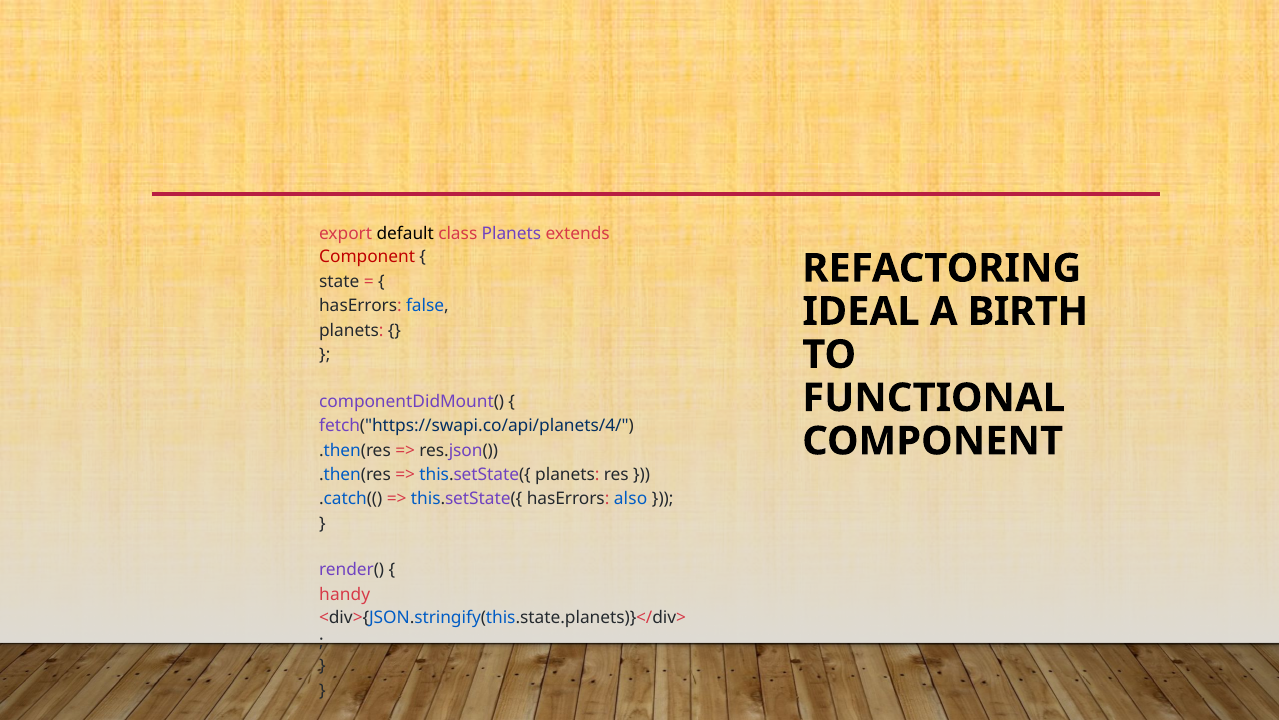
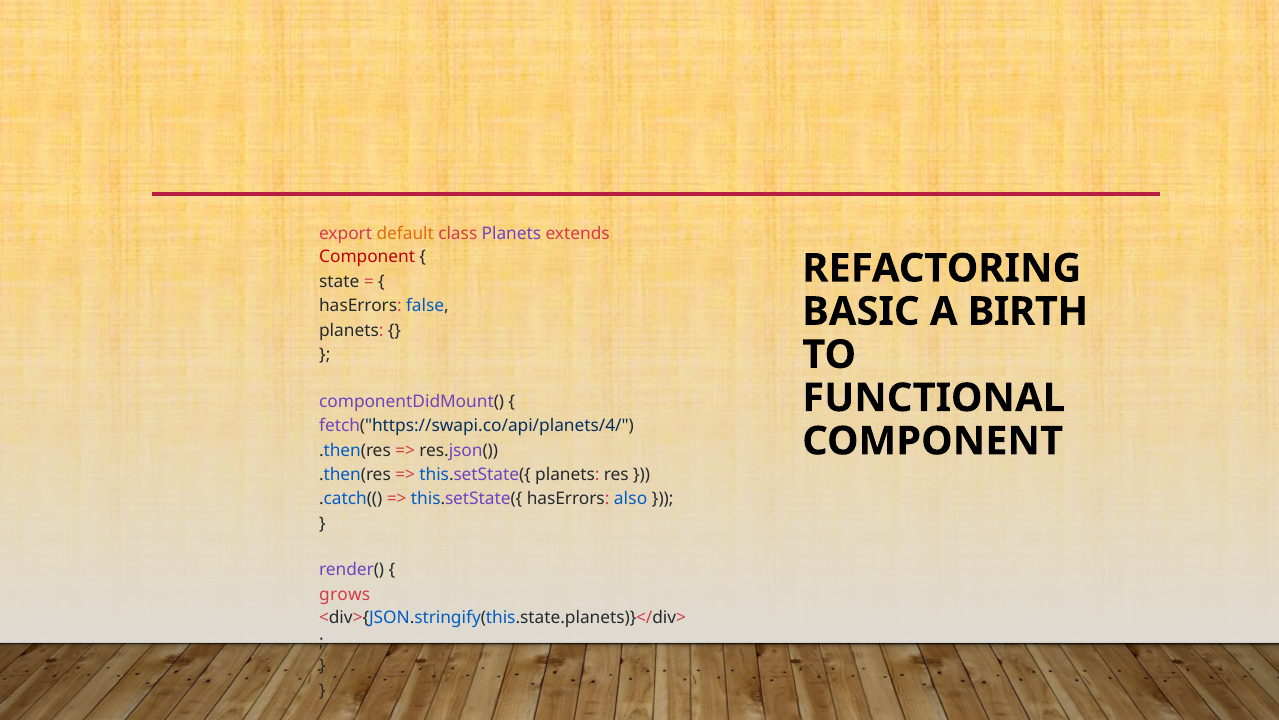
default colour: black -> orange
IDEAL: IDEAL -> BASIC
handy: handy -> grows
